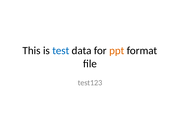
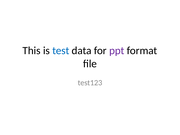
ppt colour: orange -> purple
